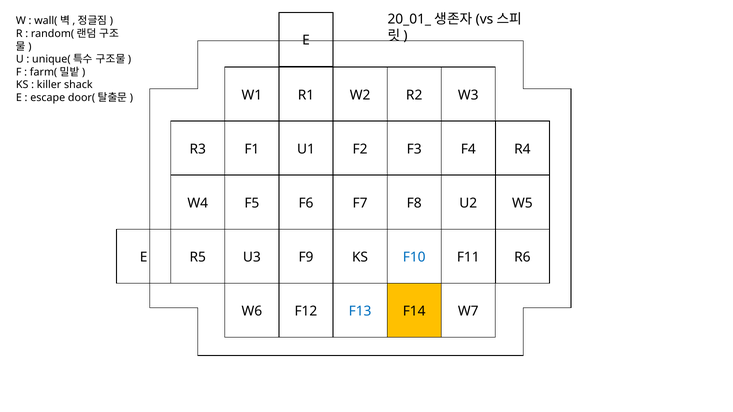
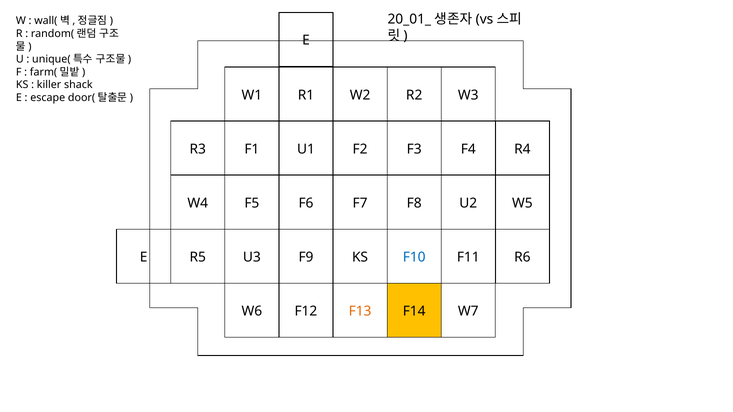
F13 colour: blue -> orange
